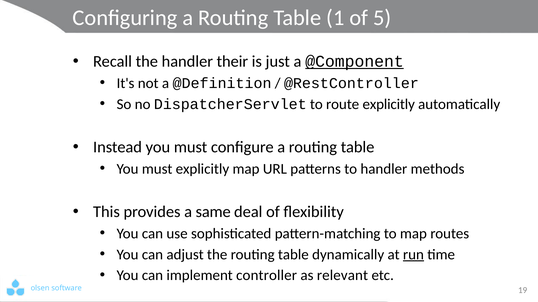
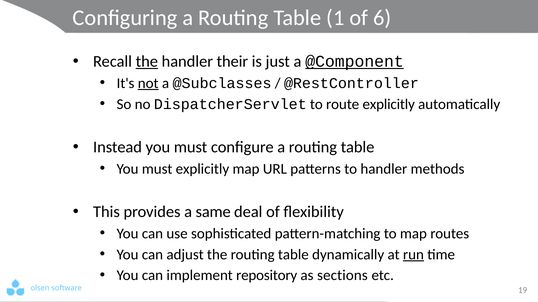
5: 5 -> 6
the at (147, 62) underline: none -> present
not underline: none -> present
@Definition: @Definition -> @Subclasses
controller: controller -> repository
relevant: relevant -> sections
